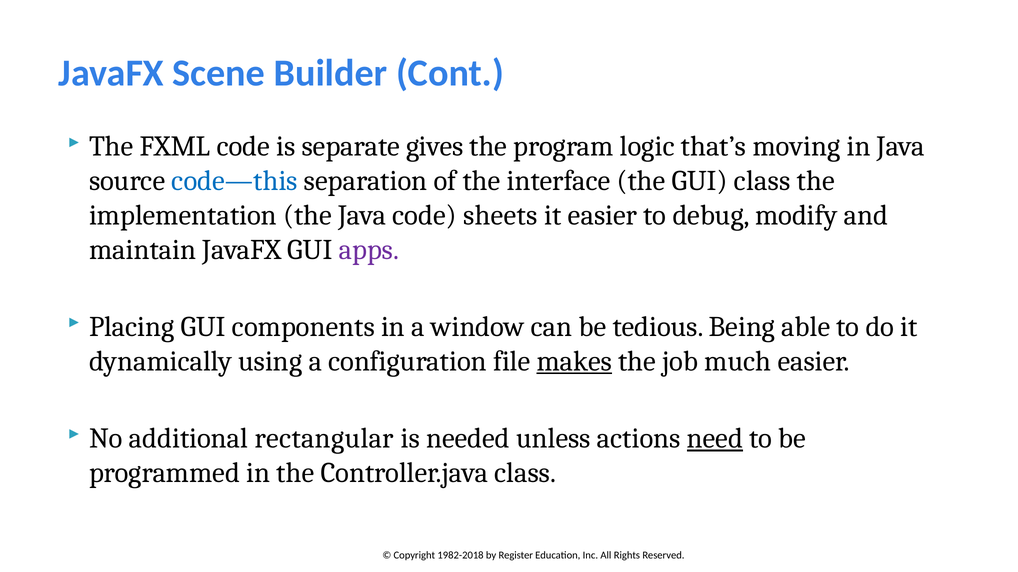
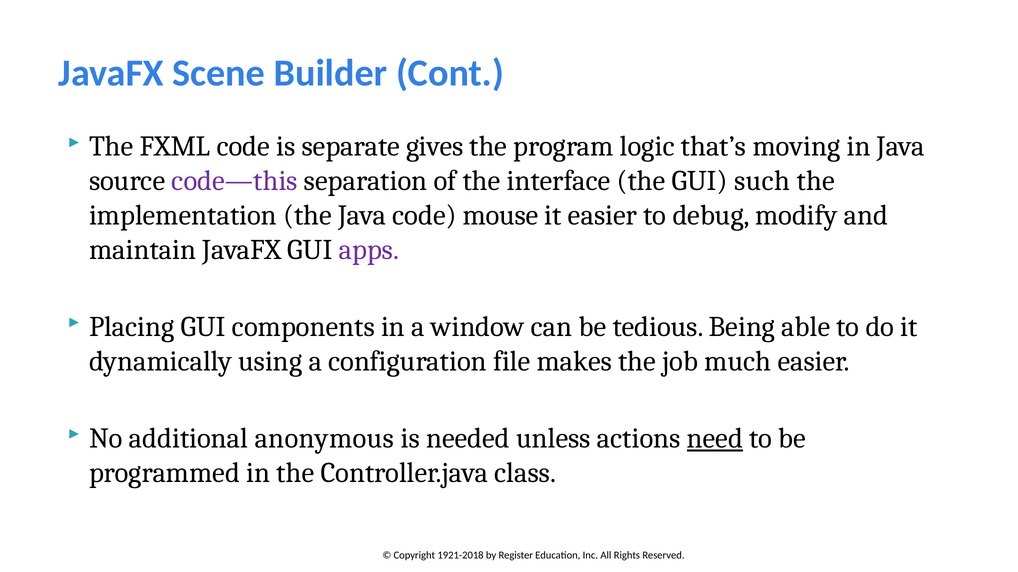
code—this colour: blue -> purple
GUI class: class -> such
sheets: sheets -> mouse
makes underline: present -> none
rectangular: rectangular -> anonymous
1982-2018: 1982-2018 -> 1921-2018
